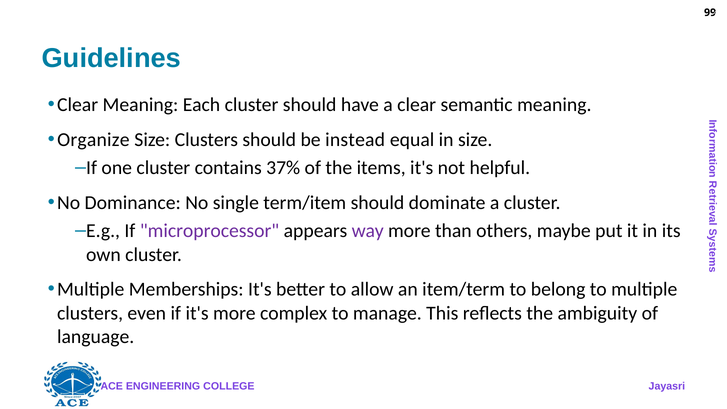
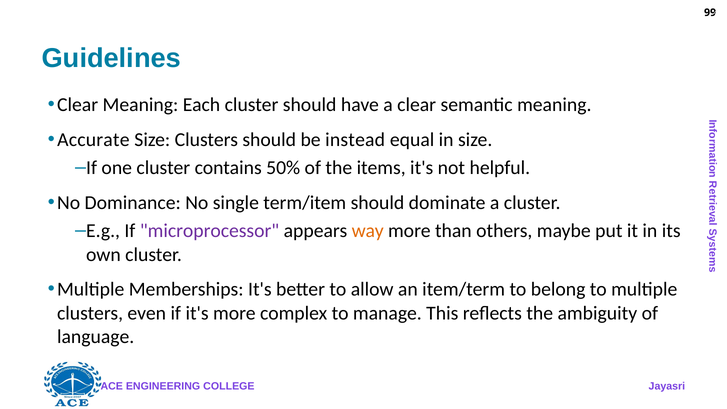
Organize: Organize -> Accurate
37%: 37% -> 50%
way colour: purple -> orange
